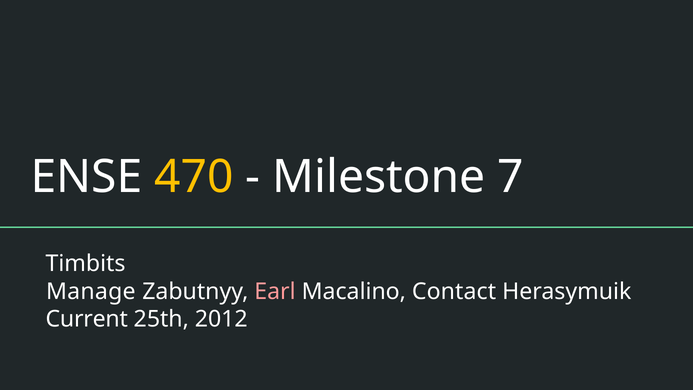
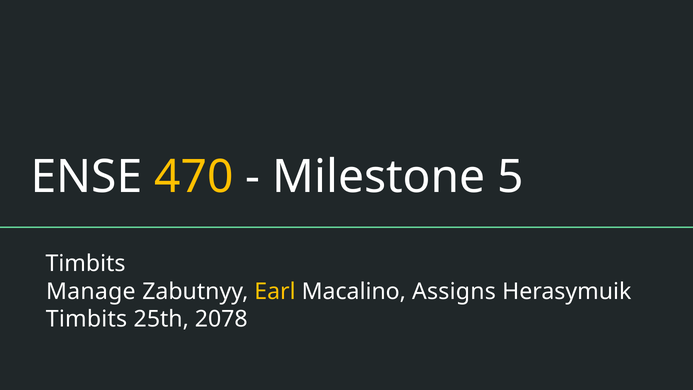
7: 7 -> 5
Earl colour: pink -> yellow
Contact: Contact -> Assigns
Current at (87, 319): Current -> Timbits
2012: 2012 -> 2078
